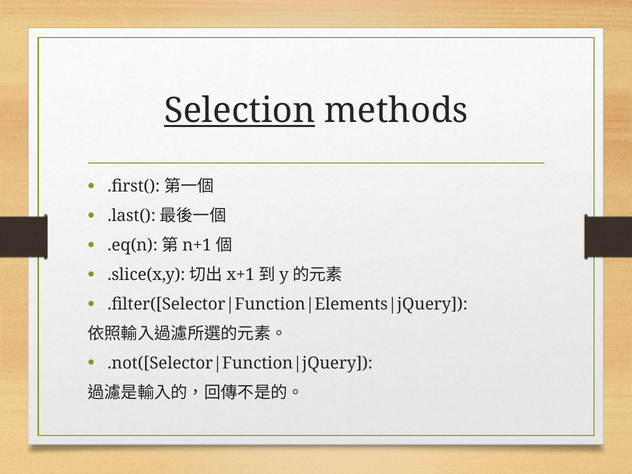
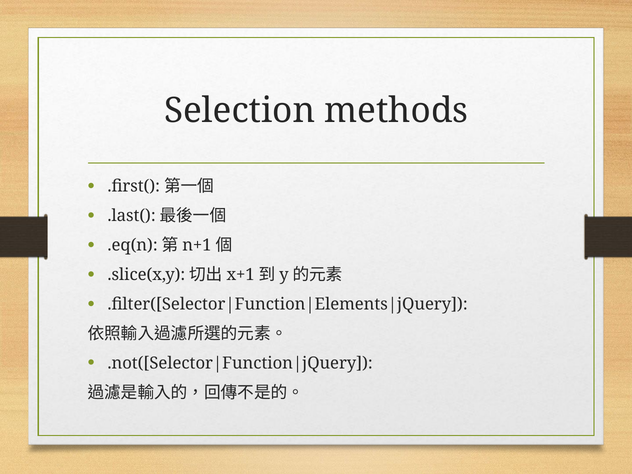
Selection underline: present -> none
